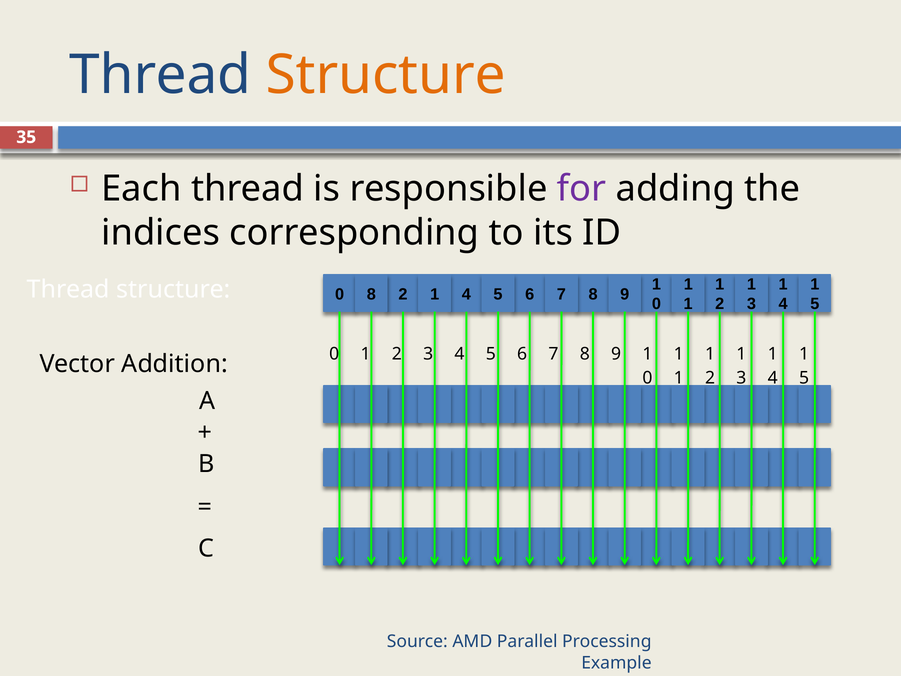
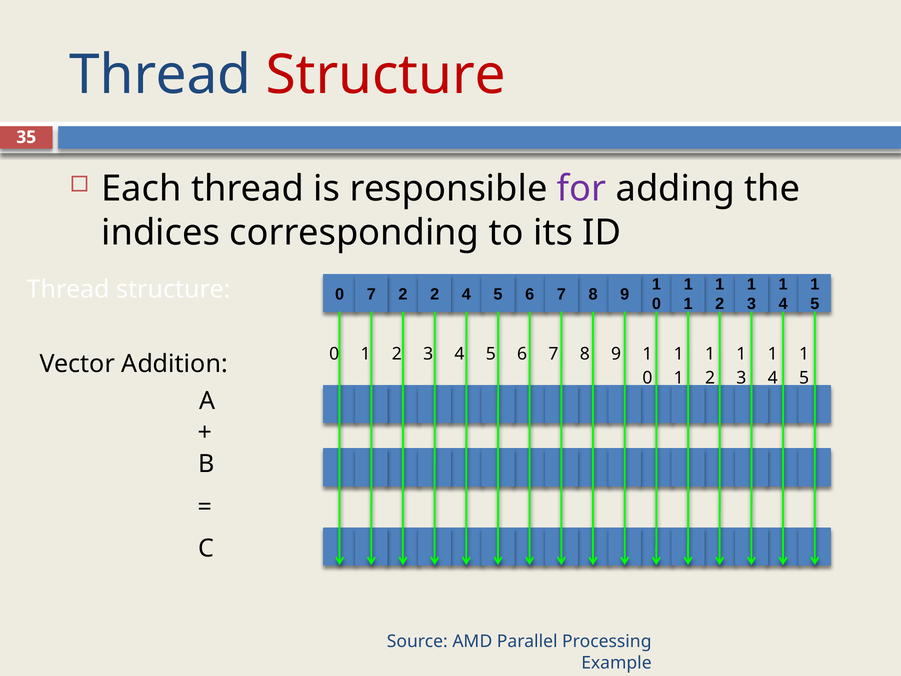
Structure at (386, 75) colour: orange -> red
0 8: 8 -> 7
1 at (435, 294): 1 -> 2
